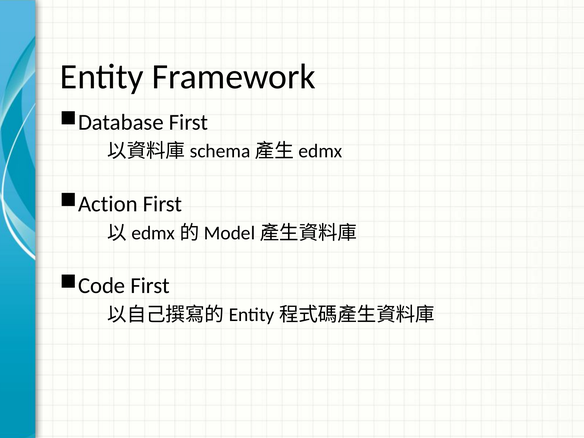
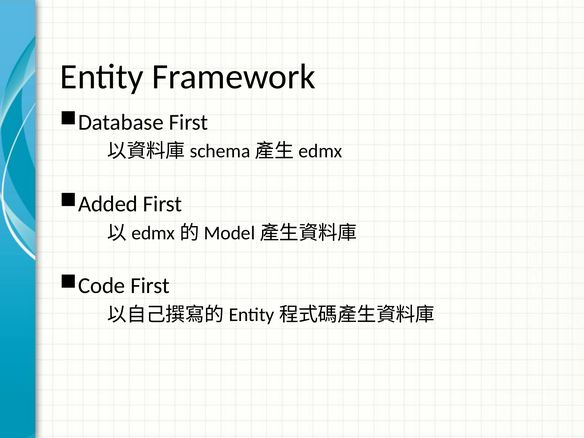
Action: Action -> Added
